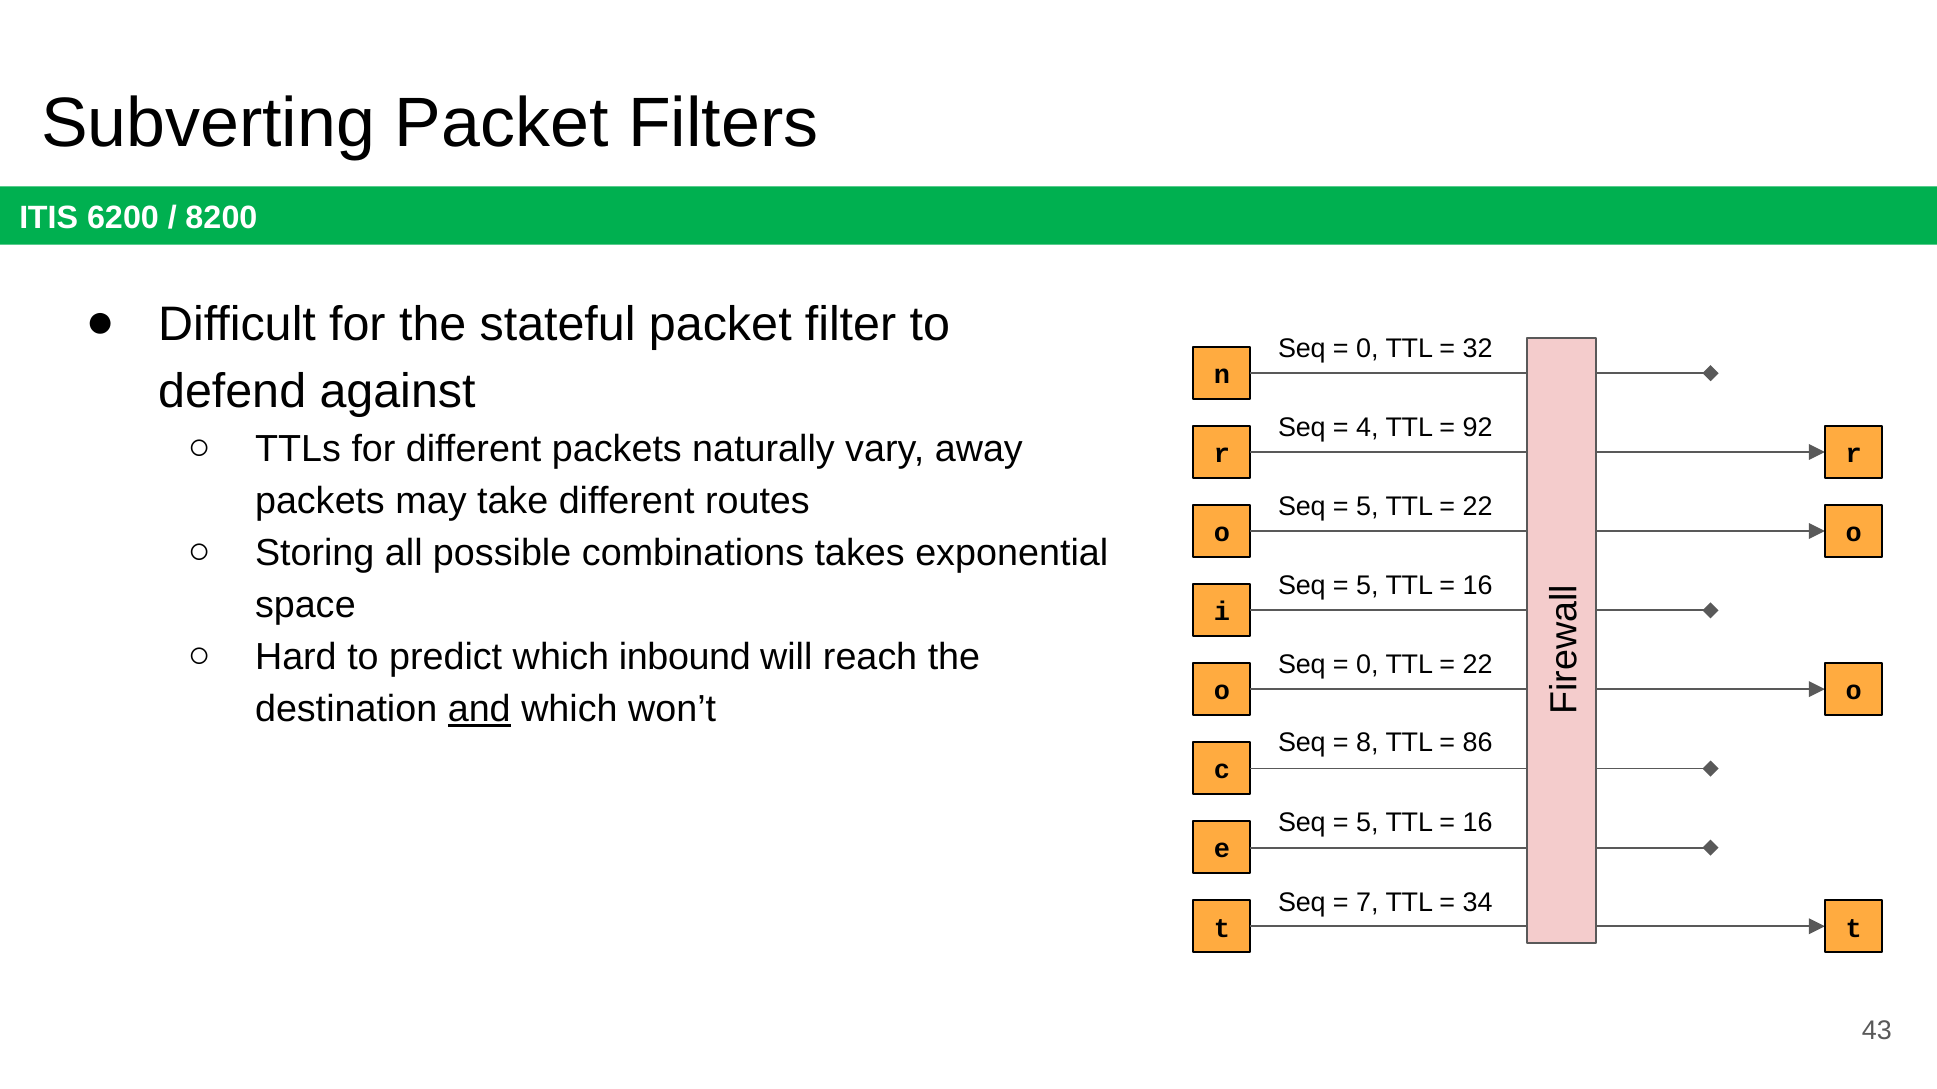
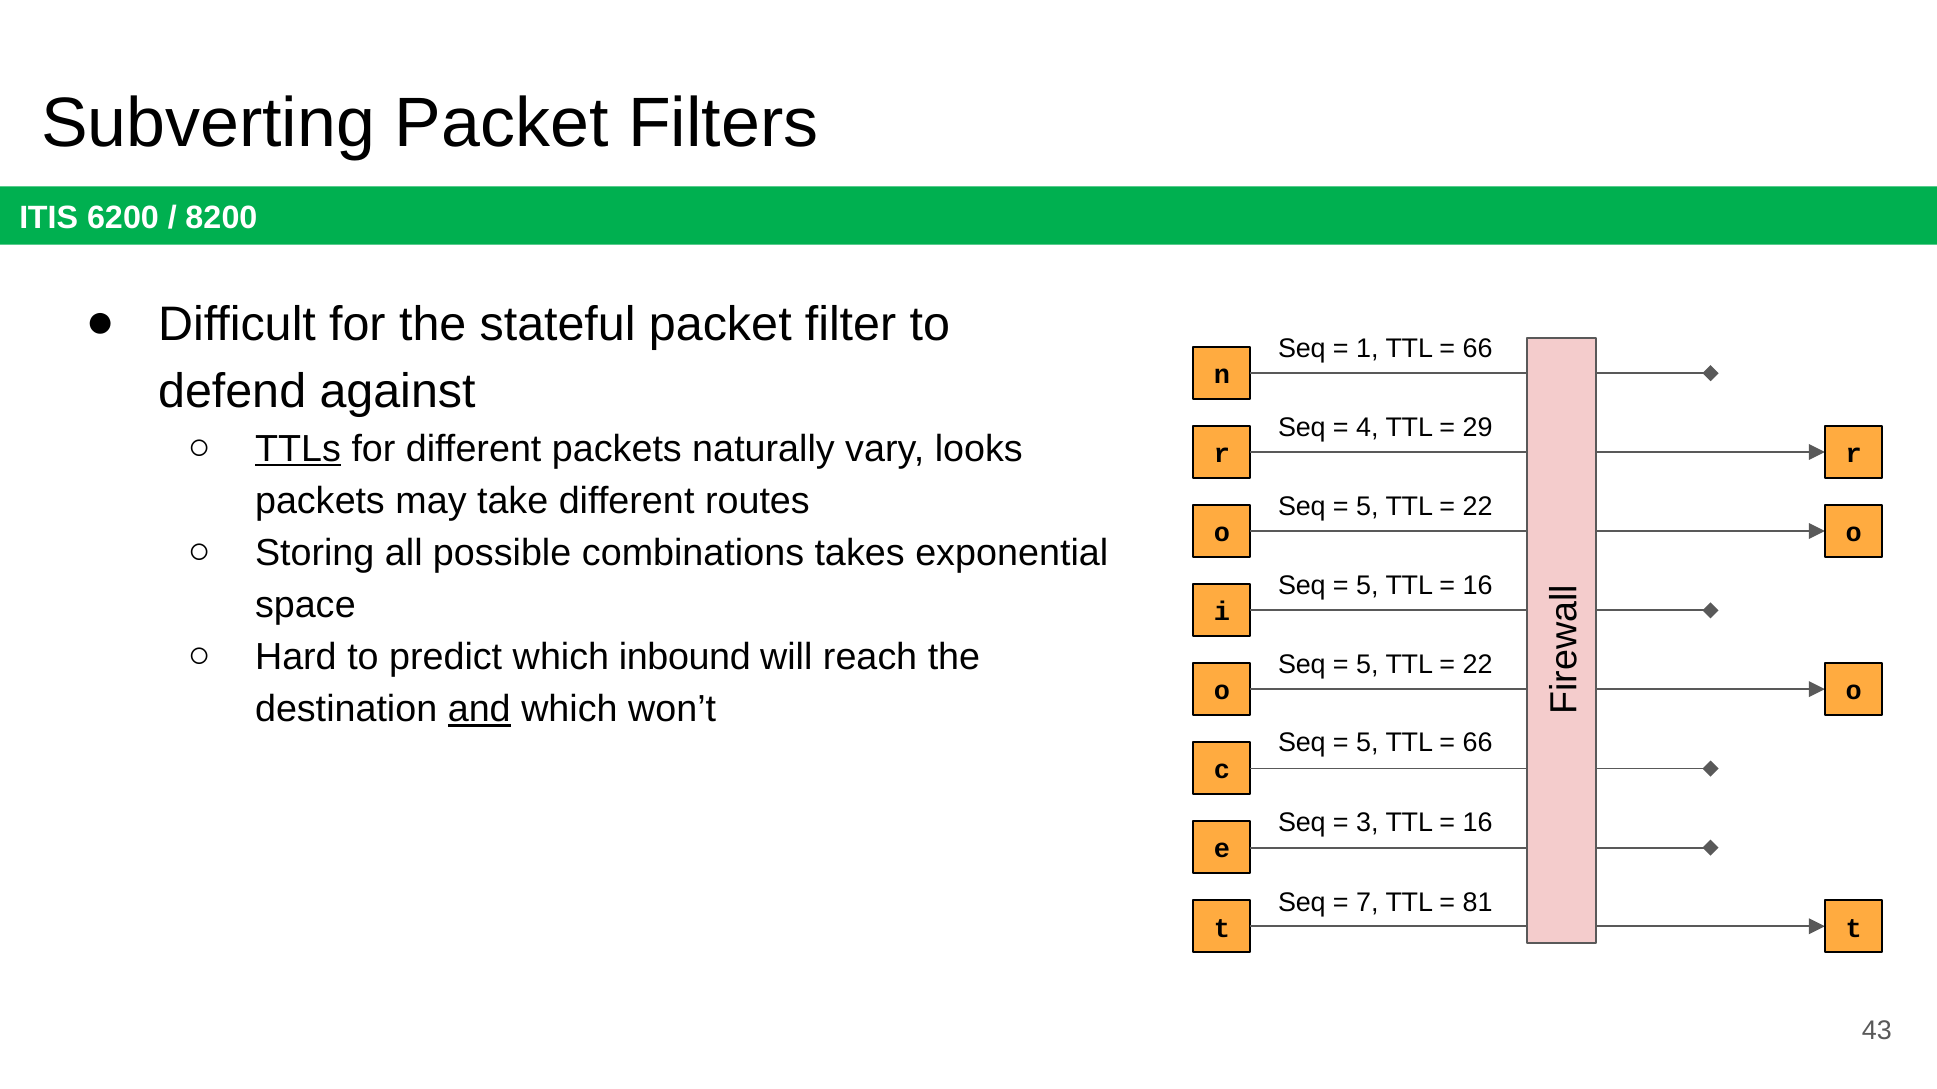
0 at (1367, 349): 0 -> 1
32 at (1478, 349): 32 -> 66
92: 92 -> 29
TTLs underline: none -> present
away: away -> looks
0 at (1367, 664): 0 -> 5
8 at (1367, 743): 8 -> 5
86 at (1478, 743): 86 -> 66
5 at (1367, 823): 5 -> 3
34: 34 -> 81
